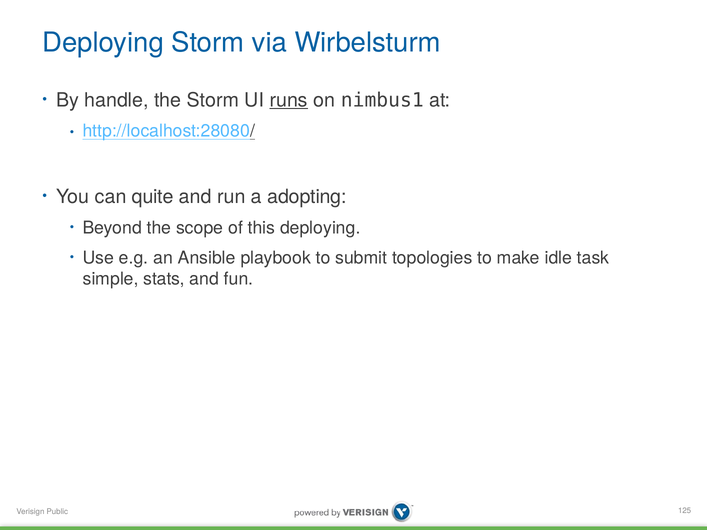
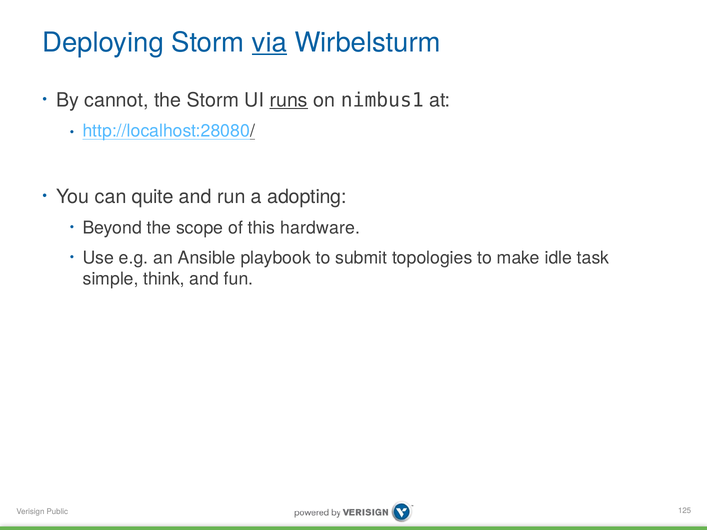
via underline: none -> present
handle: handle -> cannot
this deploying: deploying -> hardware
stats: stats -> think
